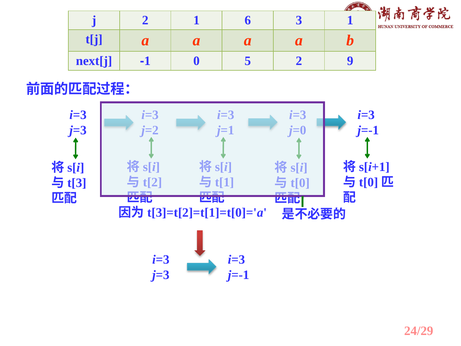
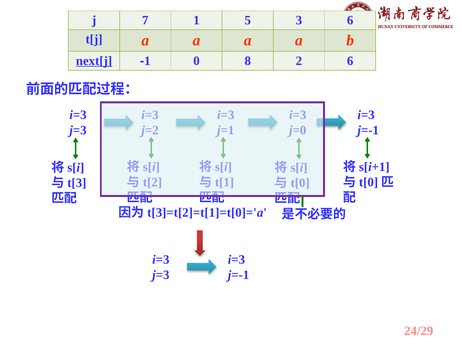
j 2: 2 -> 7
6: 6 -> 5
3 1: 1 -> 6
next[j underline: none -> present
5: 5 -> 8
2 9: 9 -> 6
